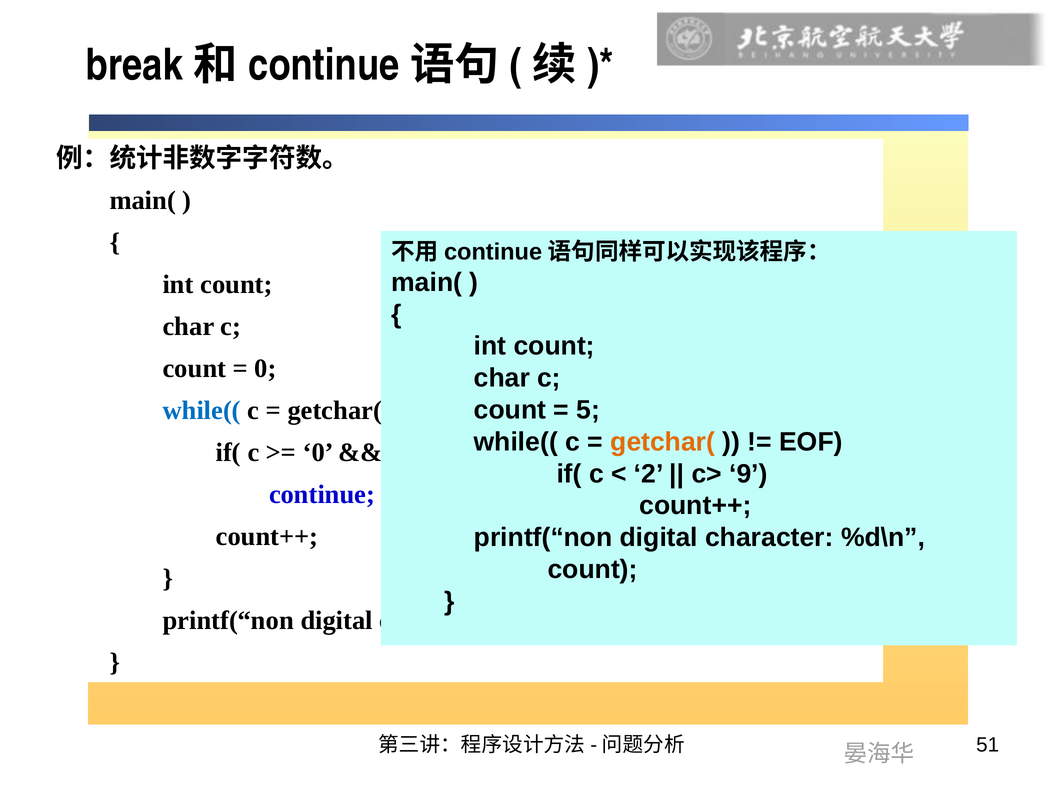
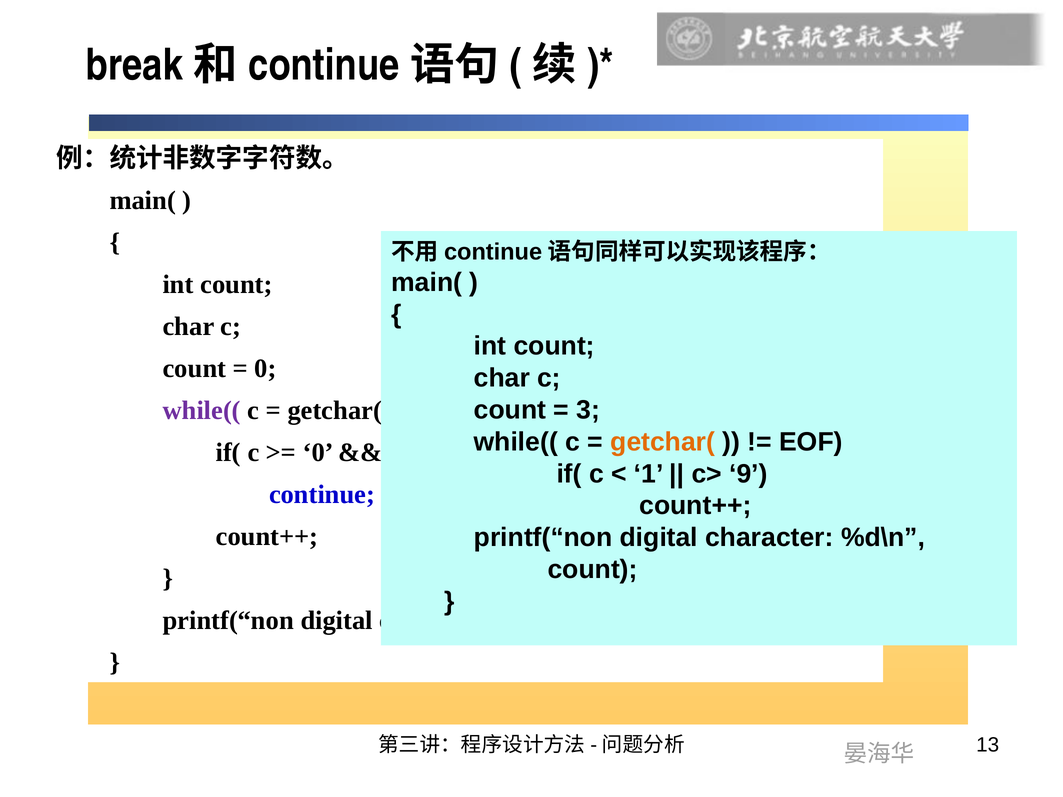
5: 5 -> 3
while(( at (202, 411) colour: blue -> purple
2: 2 -> 1
51: 51 -> 13
